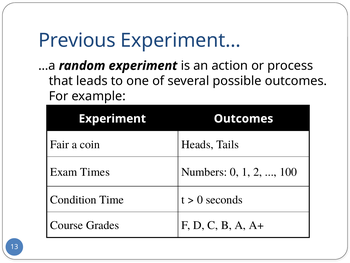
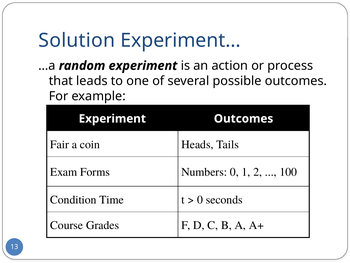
Previous: Previous -> Solution
Times: Times -> Forms
